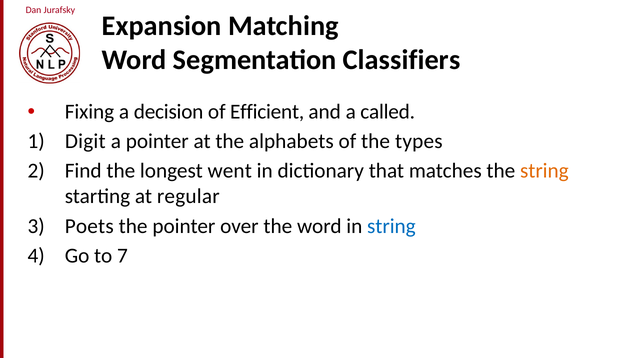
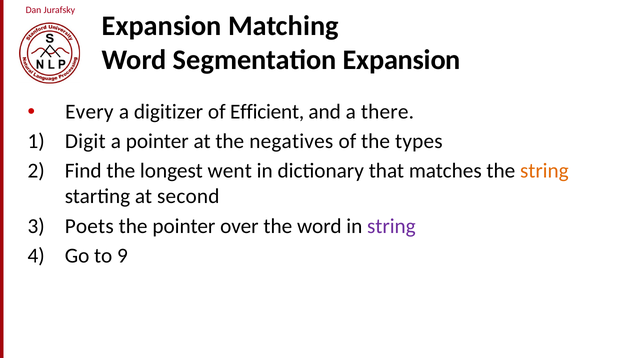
Segmentation Classifiers: Classifiers -> Expansion
Fixing: Fixing -> Every
decision: decision -> digitizer
called: called -> there
alphabets: alphabets -> negatives
regular: regular -> second
string at (391, 226) colour: blue -> purple
7: 7 -> 9
